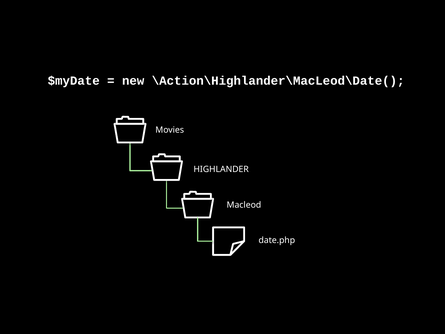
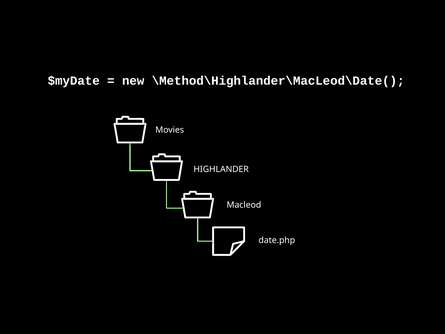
\Action\Highlander\MacLeod\Date(: \Action\Highlander\MacLeod\Date( -> \Method\Highlander\MacLeod\Date(
